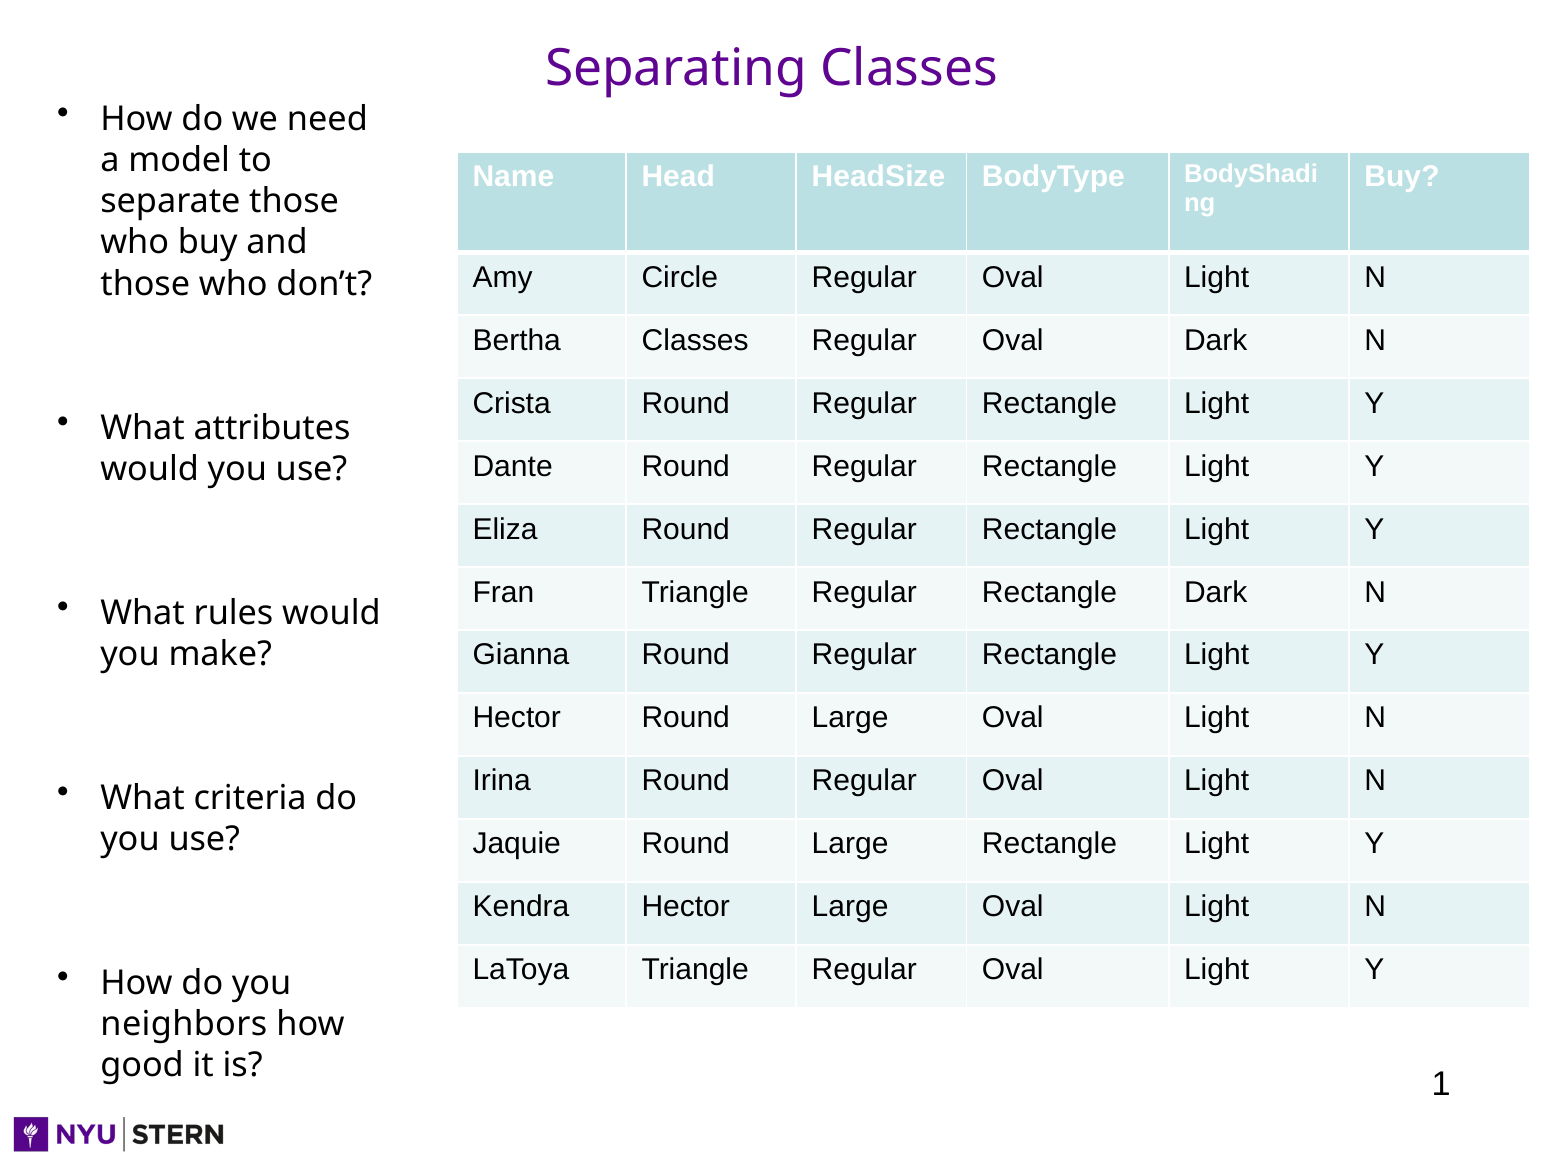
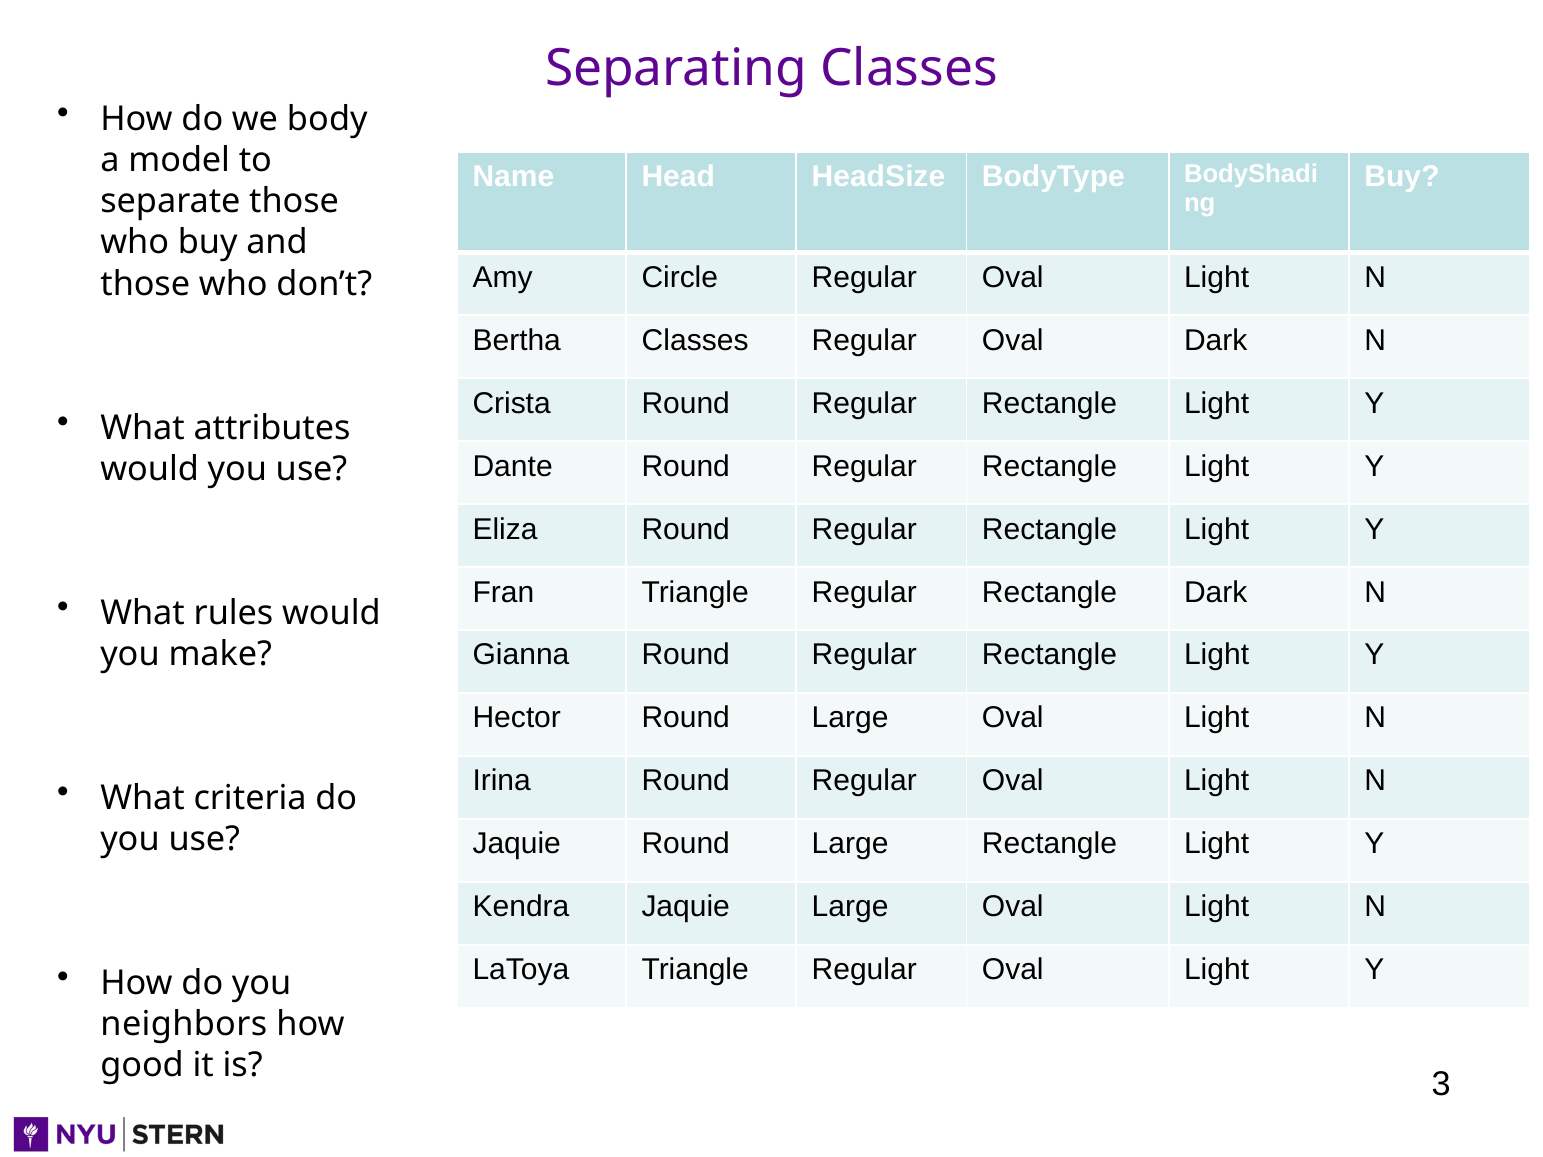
need: need -> body
Kendra Hector: Hector -> Jaquie
1: 1 -> 3
